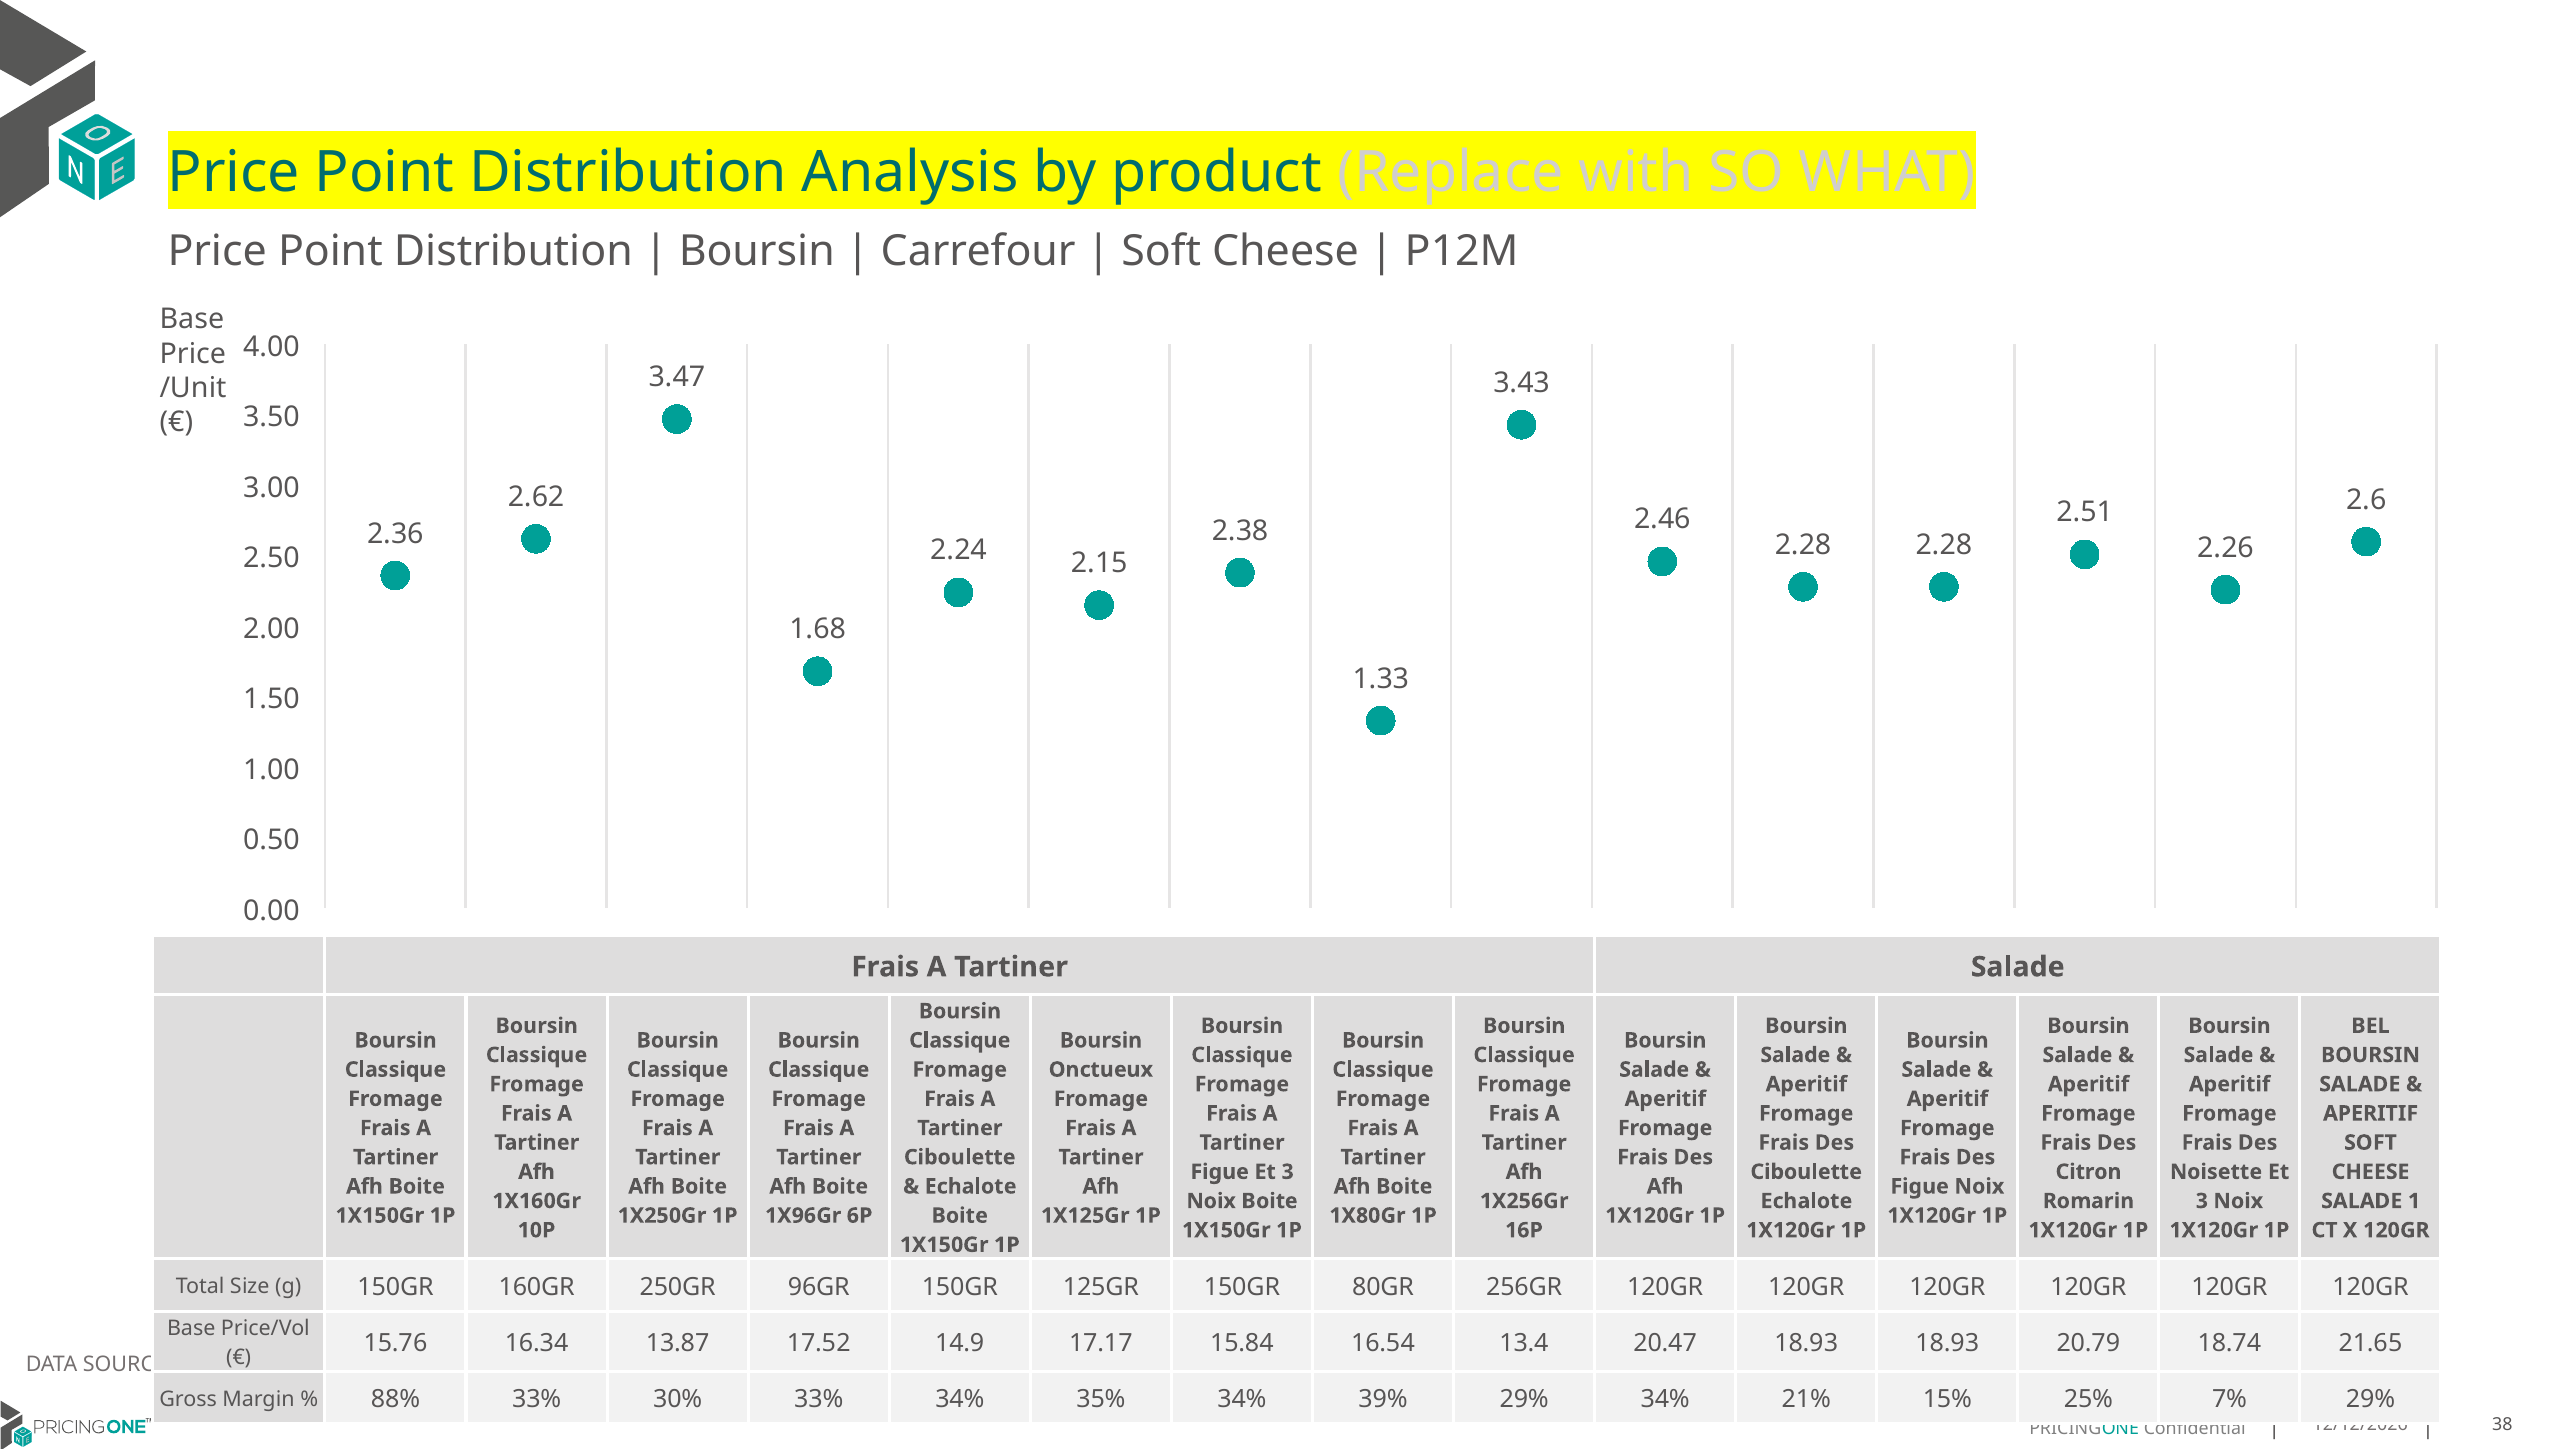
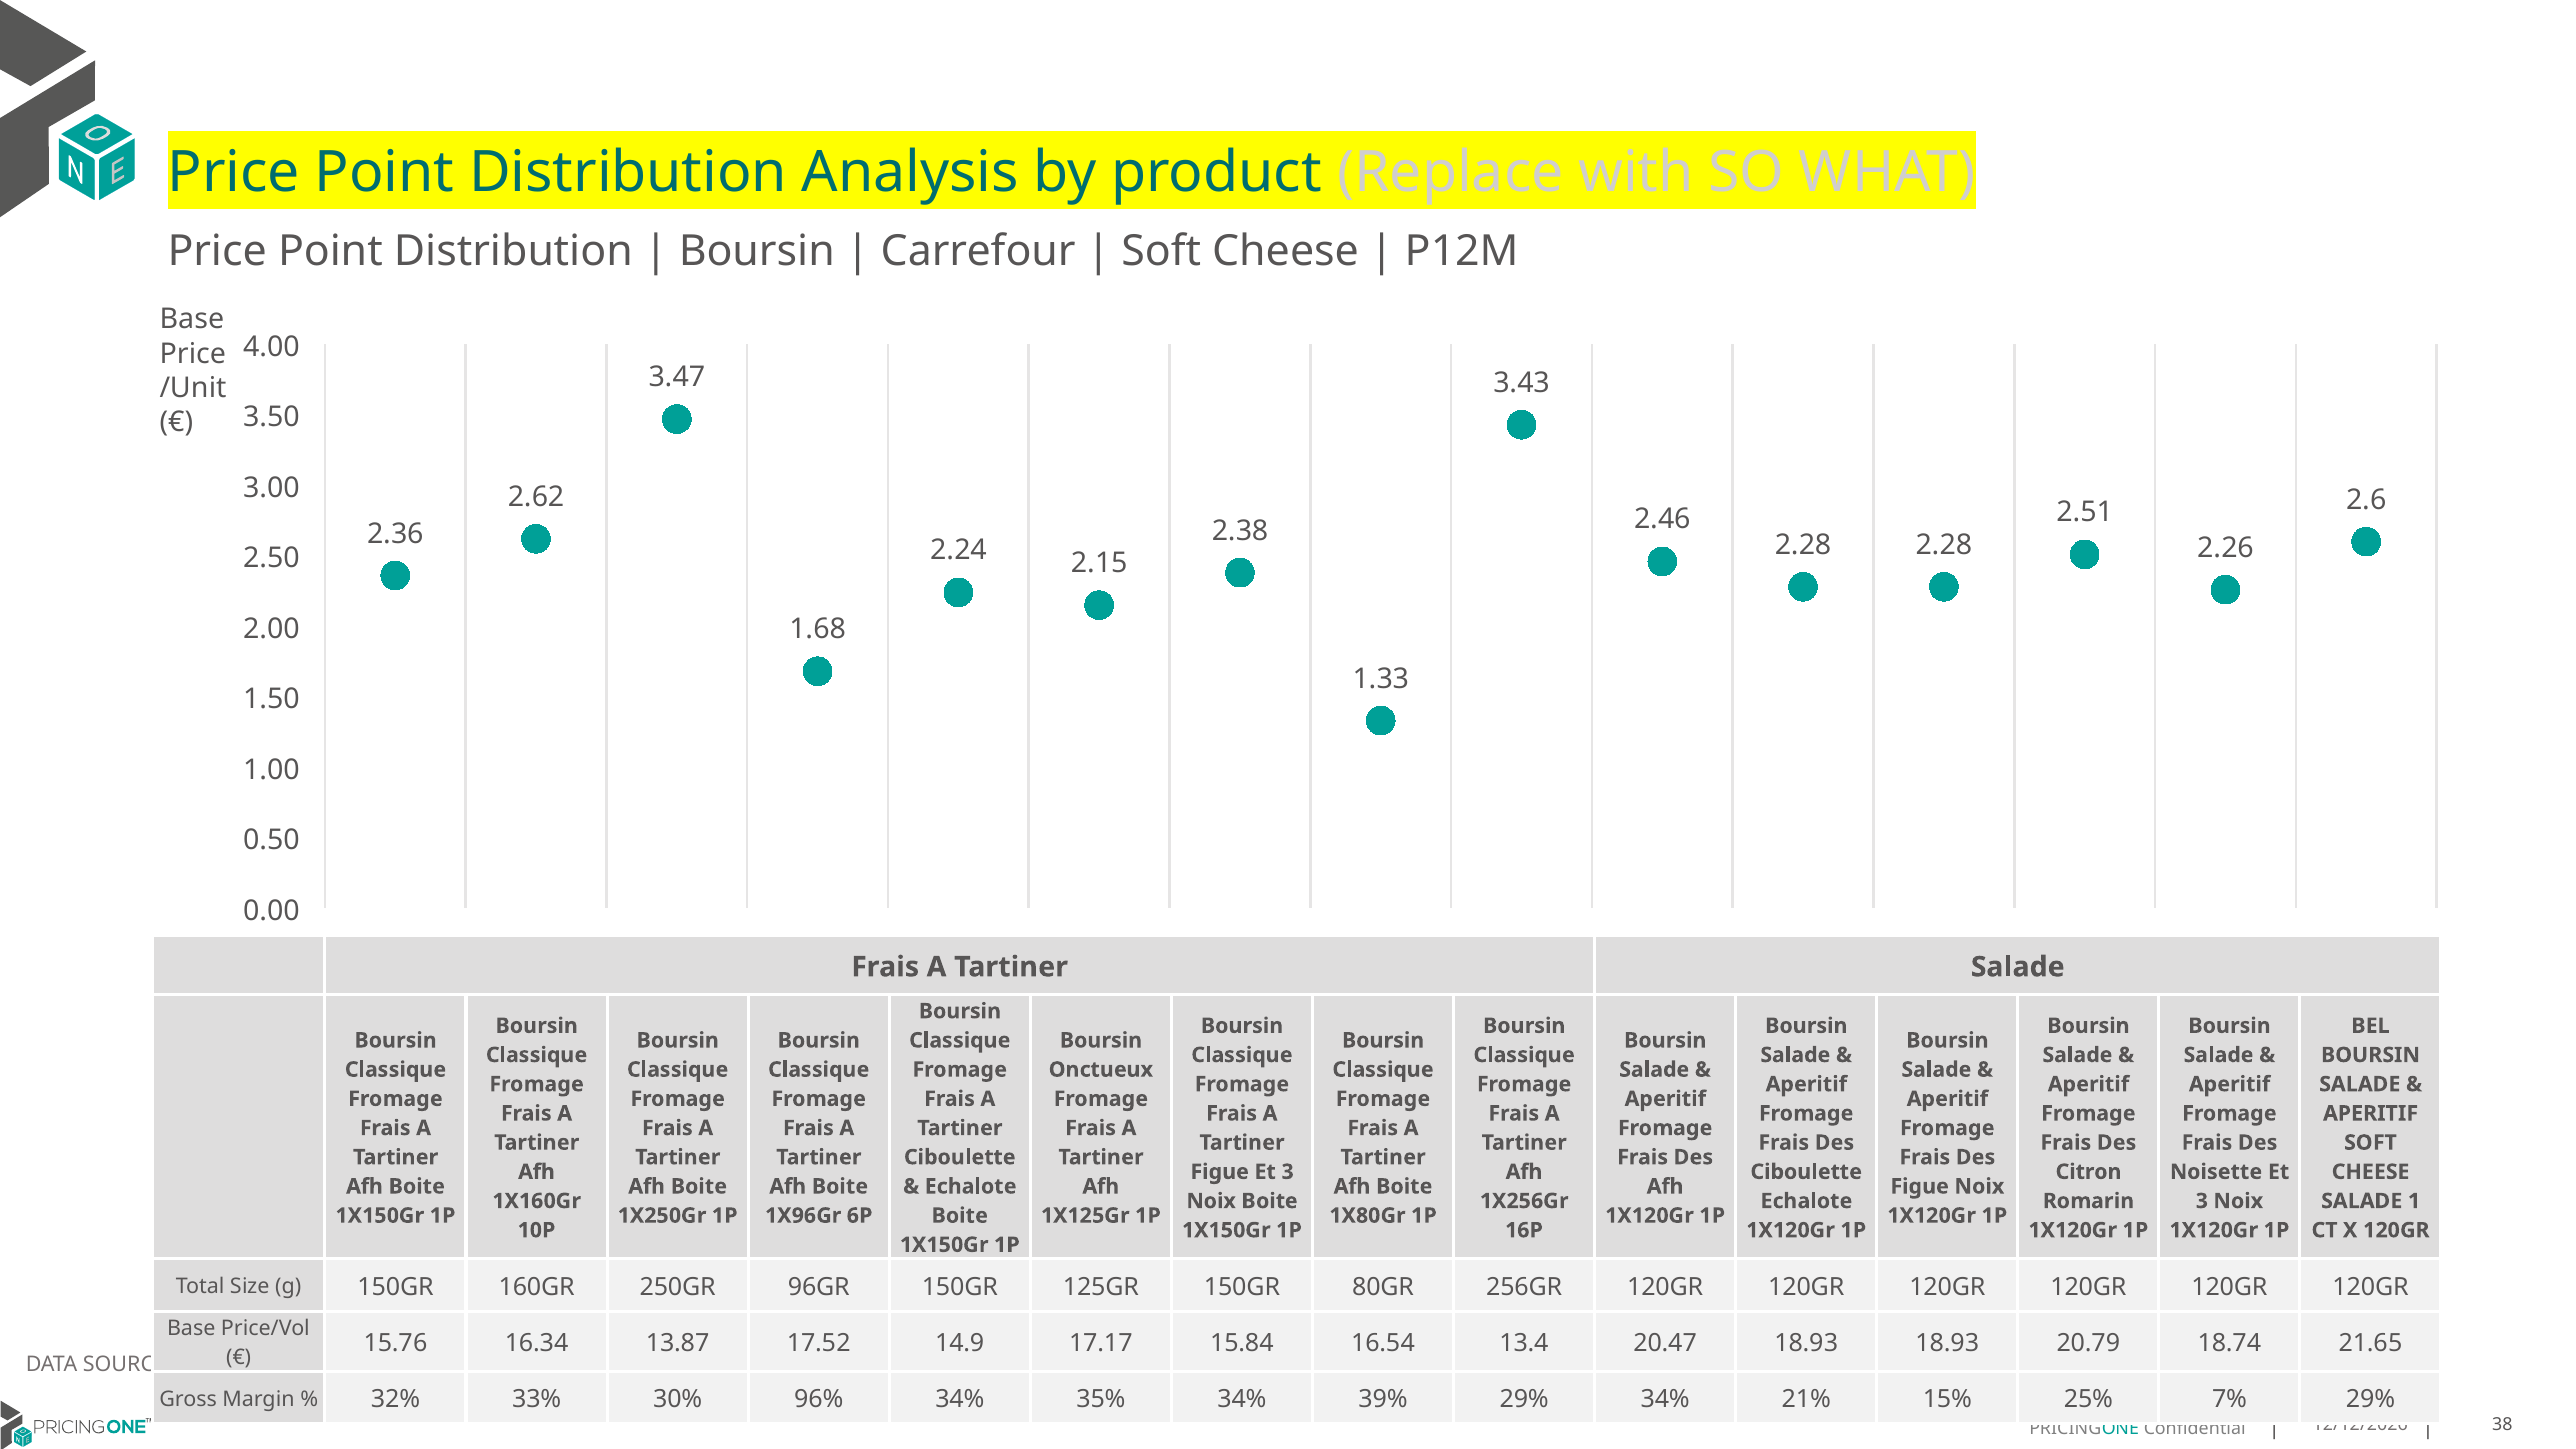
88%: 88% -> 32%
30% 33%: 33% -> 96%
